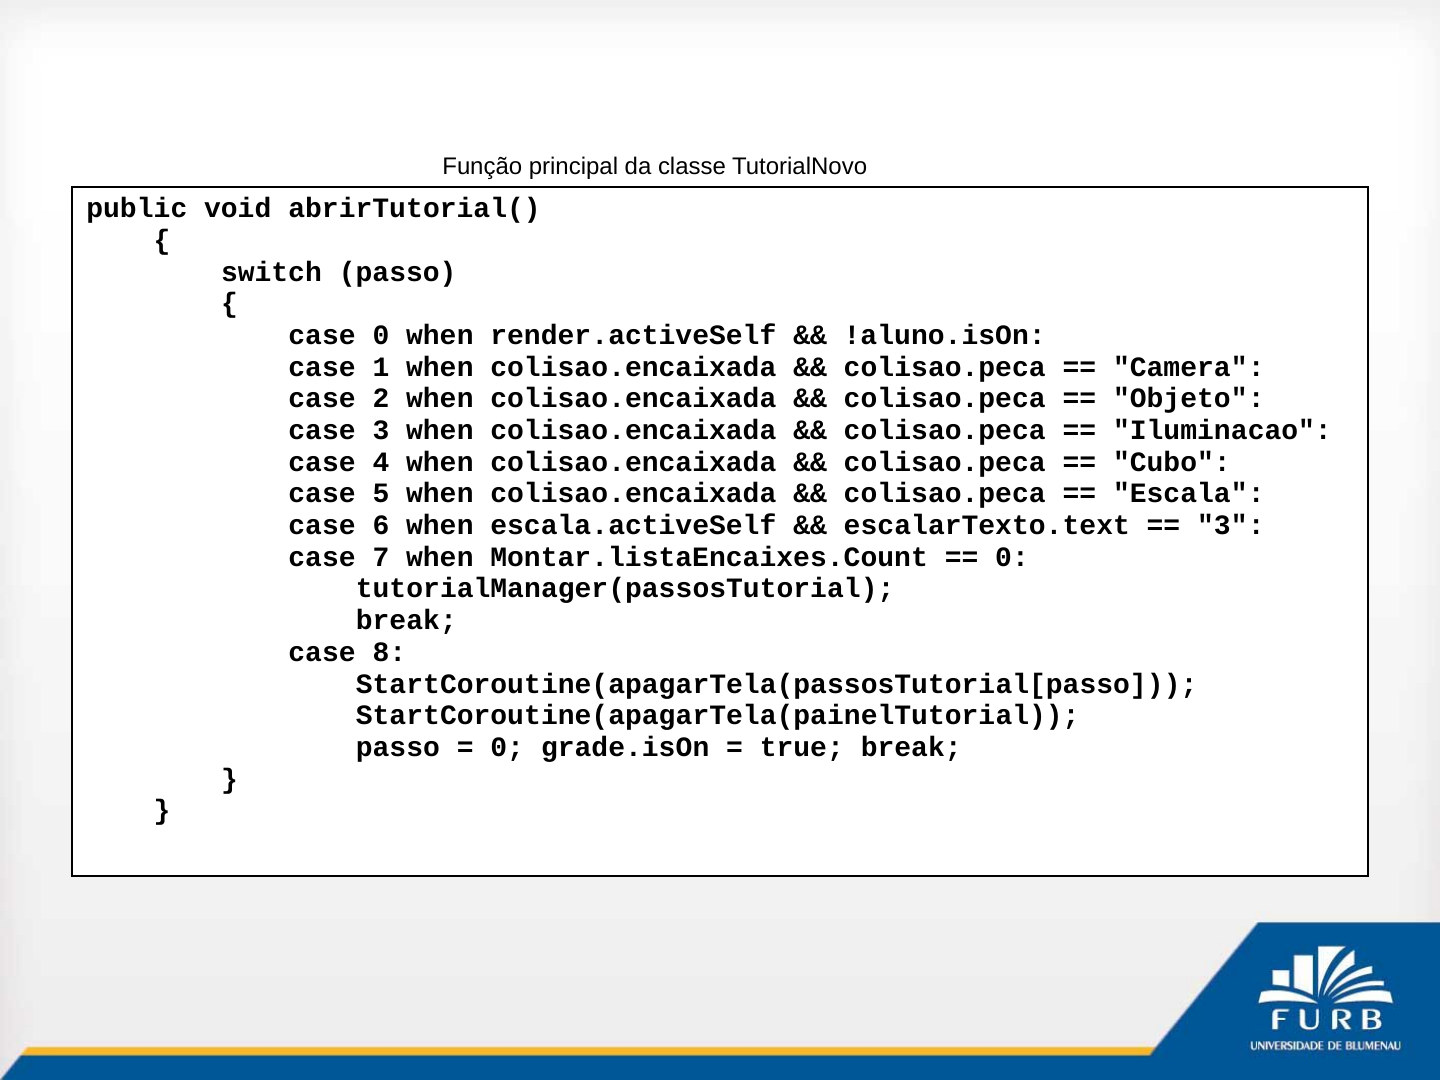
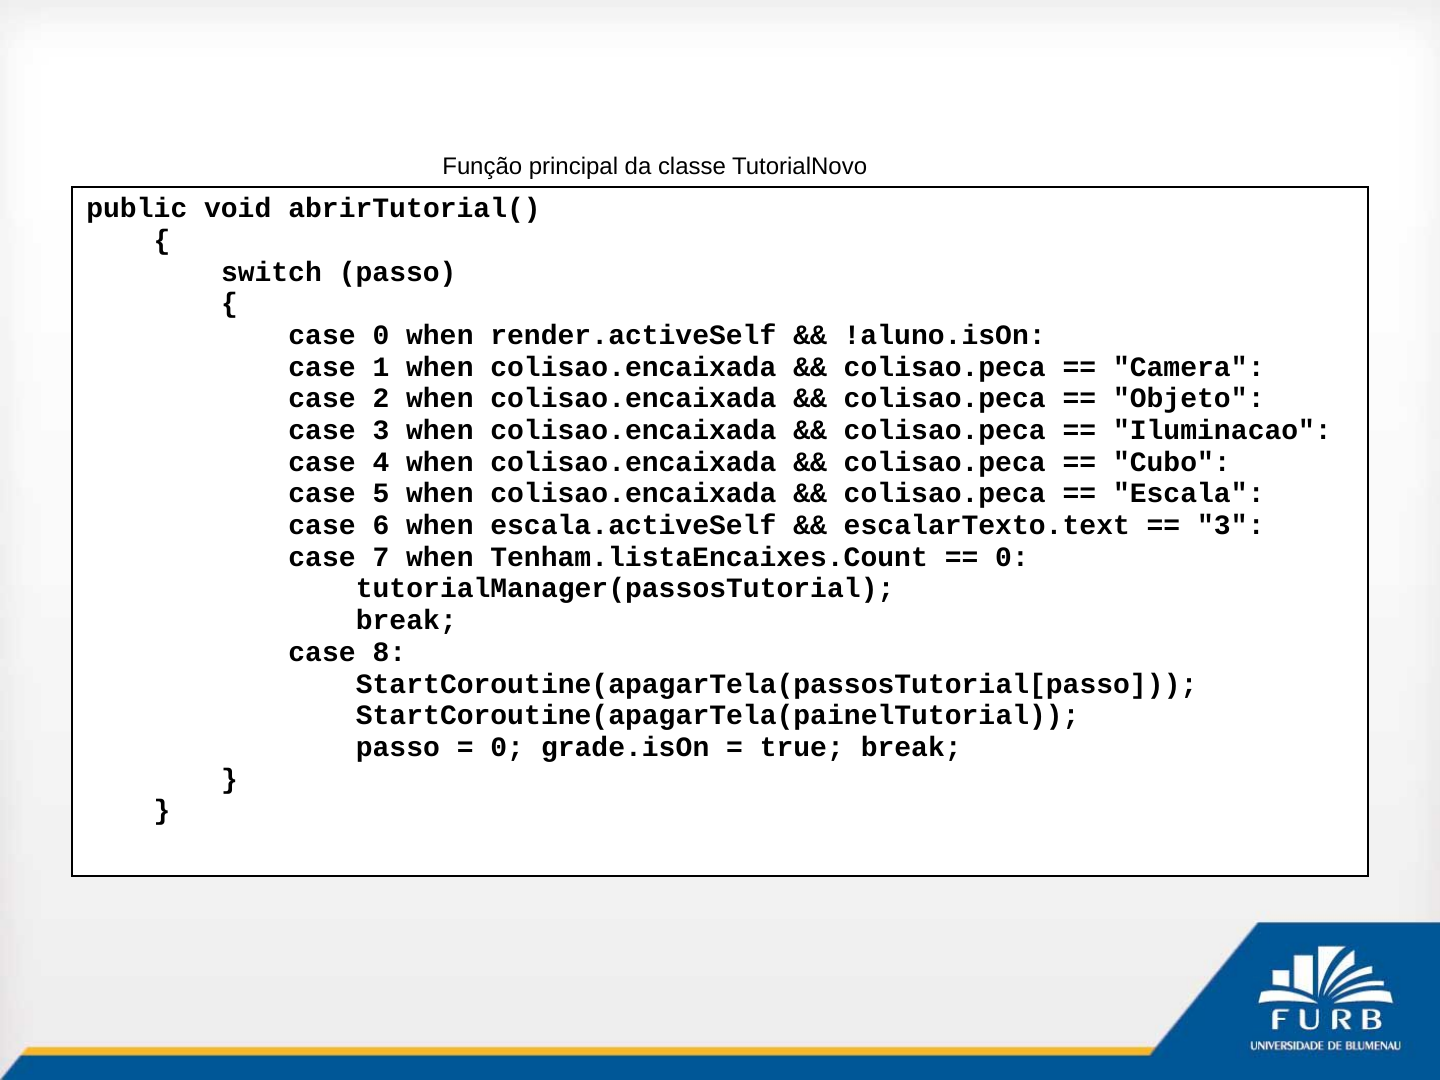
Montar.listaEncaixes.Count: Montar.listaEncaixes.Count -> Tenham.listaEncaixes.Count
